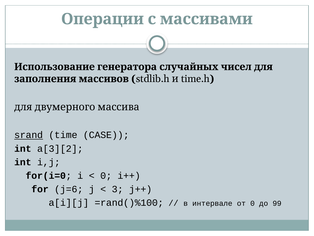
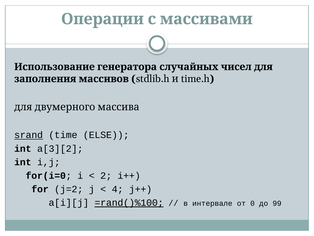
CASE: CASE -> ELSE
0 at (106, 175): 0 -> 2
j=6: j=6 -> j=2
3: 3 -> 4
=rand()%100 underline: none -> present
